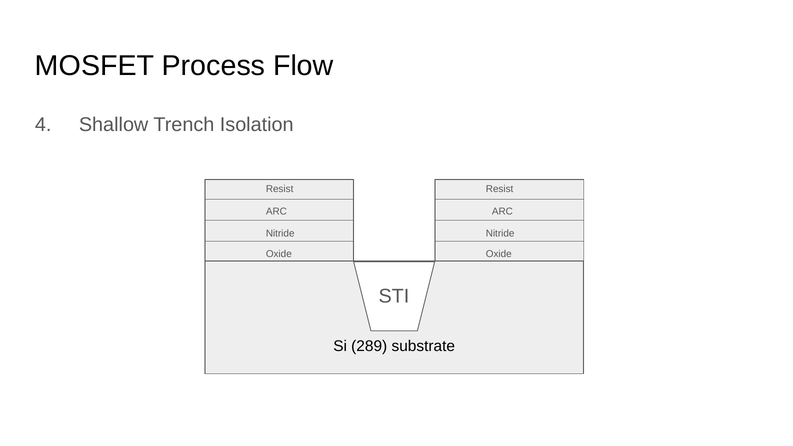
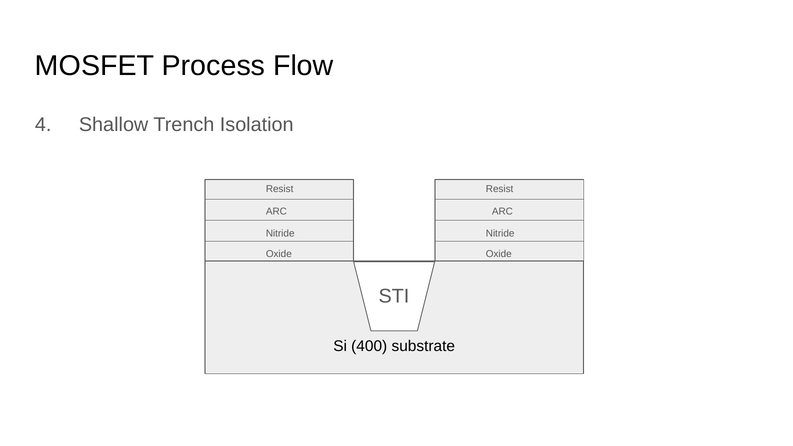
289: 289 -> 400
